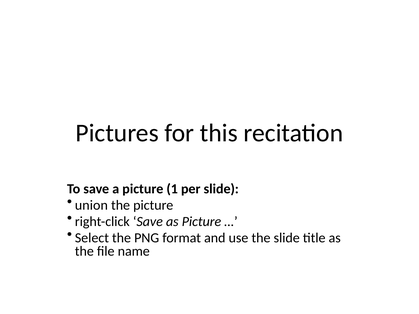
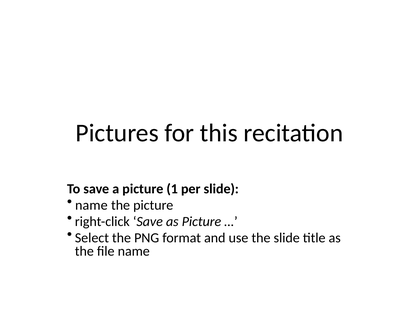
union at (91, 205): union -> name
